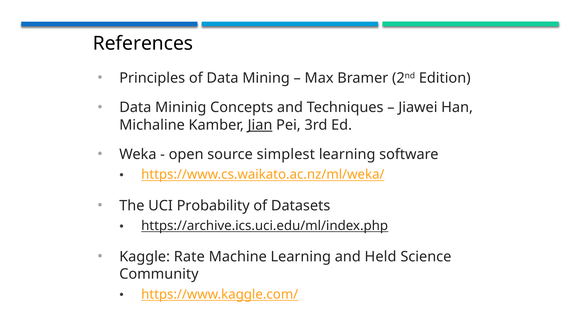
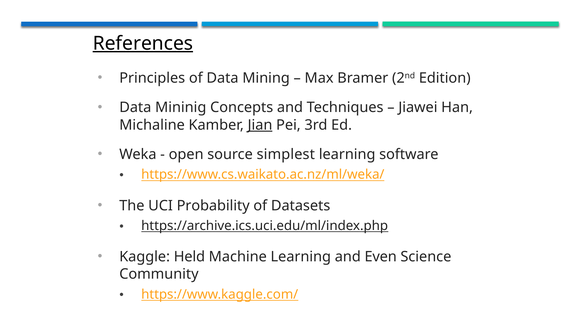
References underline: none -> present
Rate: Rate -> Held
Held: Held -> Even
